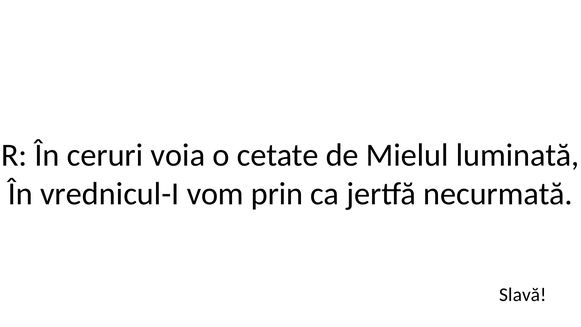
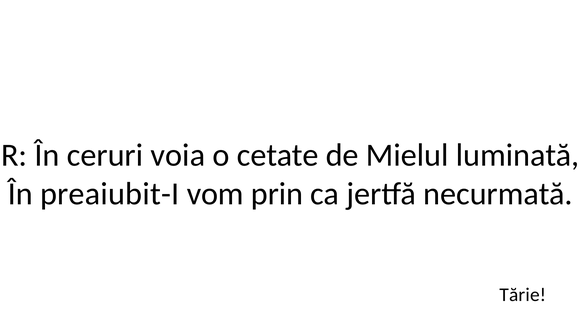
vrednicul-I: vrednicul-I -> preaiubit-I
Slavă: Slavă -> Tărie
